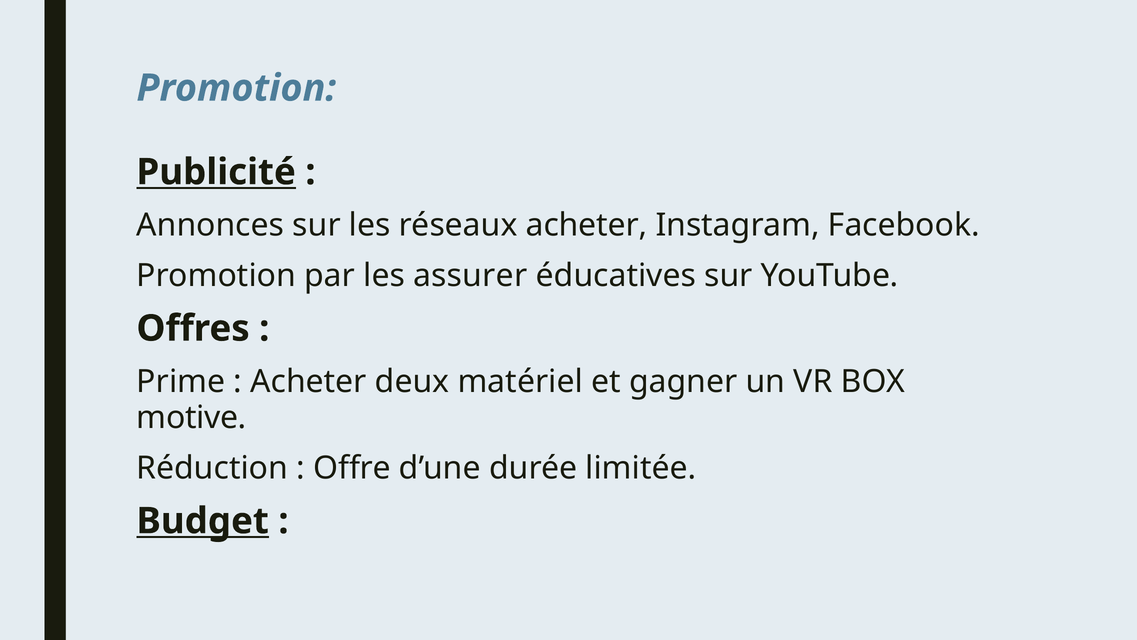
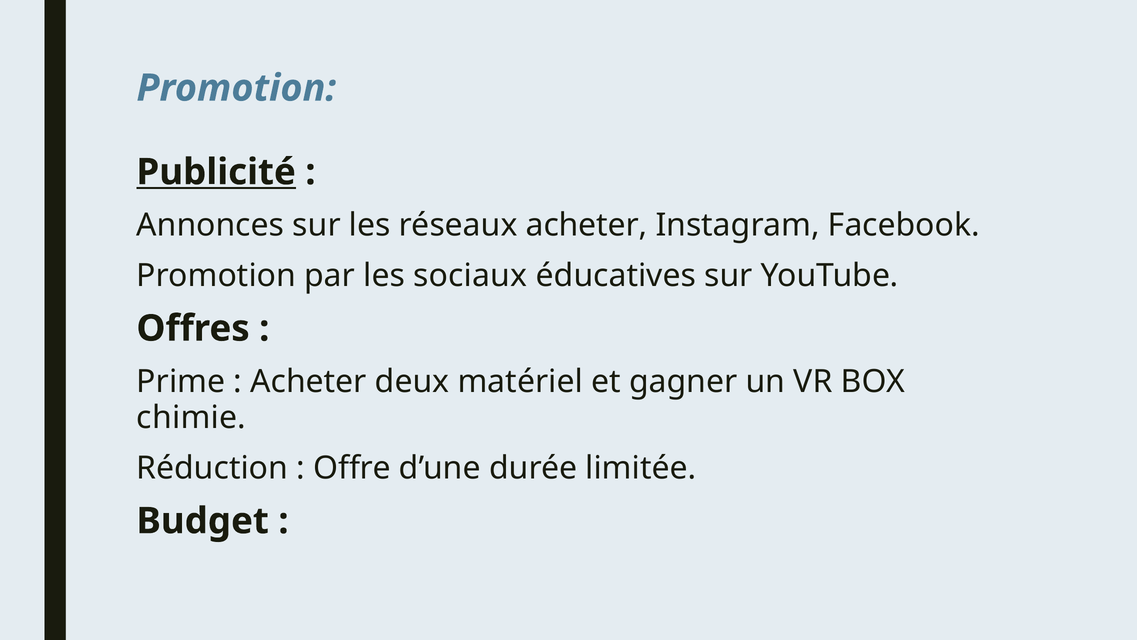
assurer: assurer -> sociaux
motive: motive -> chimie
Budget underline: present -> none
